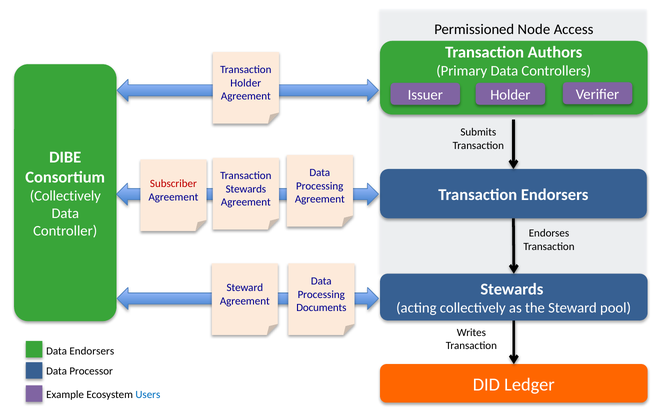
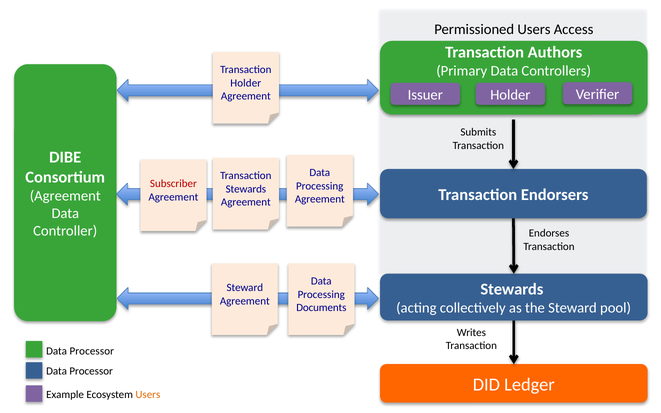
Permissioned Node: Node -> Users
Collectively at (65, 196): Collectively -> Agreement
Endorsers at (92, 351): Endorsers -> Processor
Users at (148, 395) colour: blue -> orange
